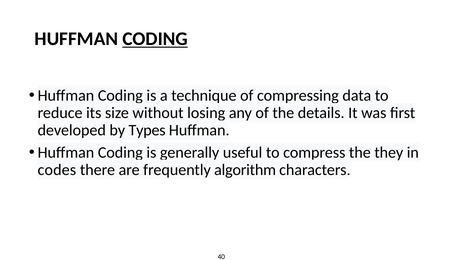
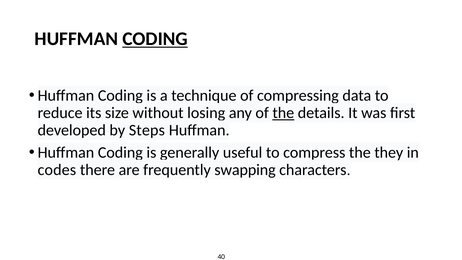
the at (283, 113) underline: none -> present
Types: Types -> Steps
algorithm: algorithm -> swapping
